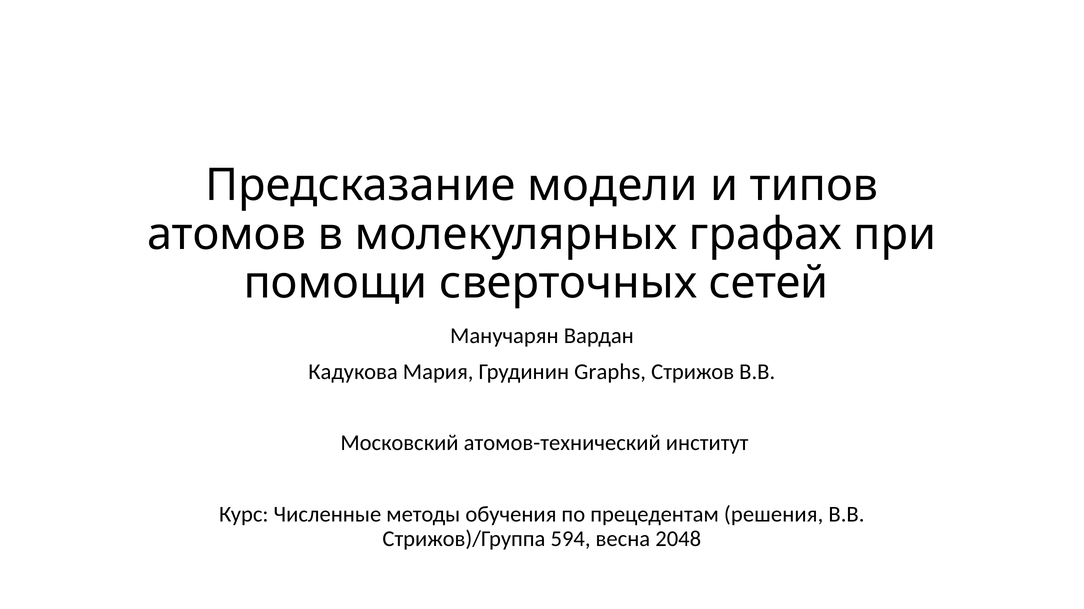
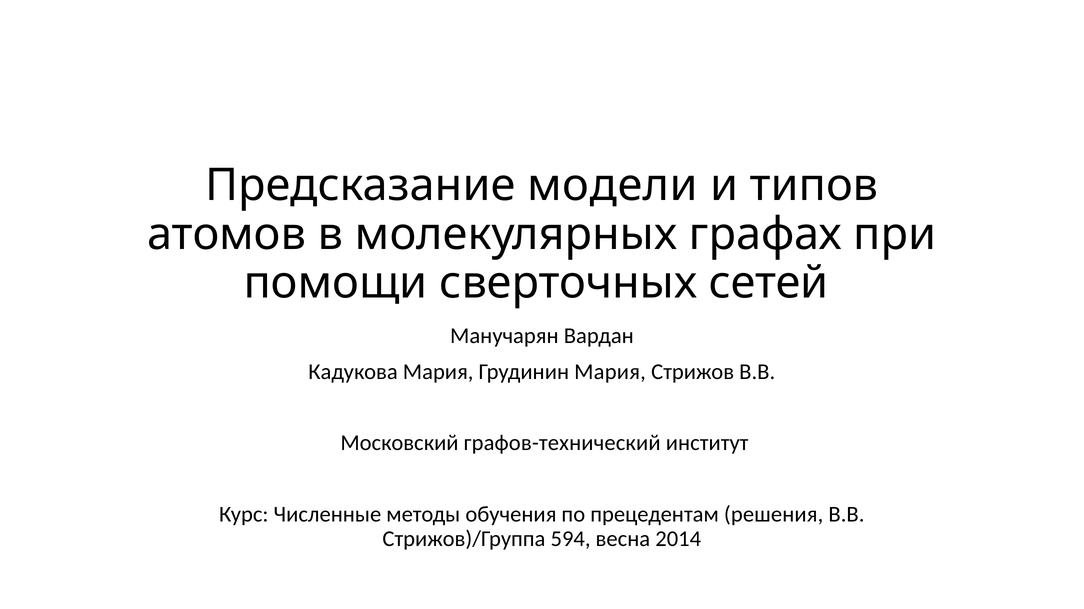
Грудинин Graphs: Graphs -> Мария
атомов-технический: атомов-технический -> графов-технический
2048: 2048 -> 2014
